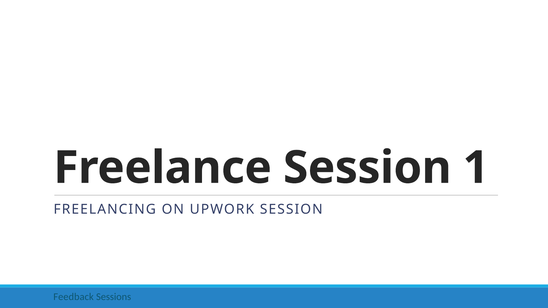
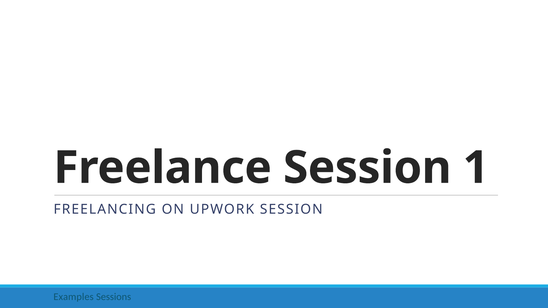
Feedback: Feedback -> Examples
